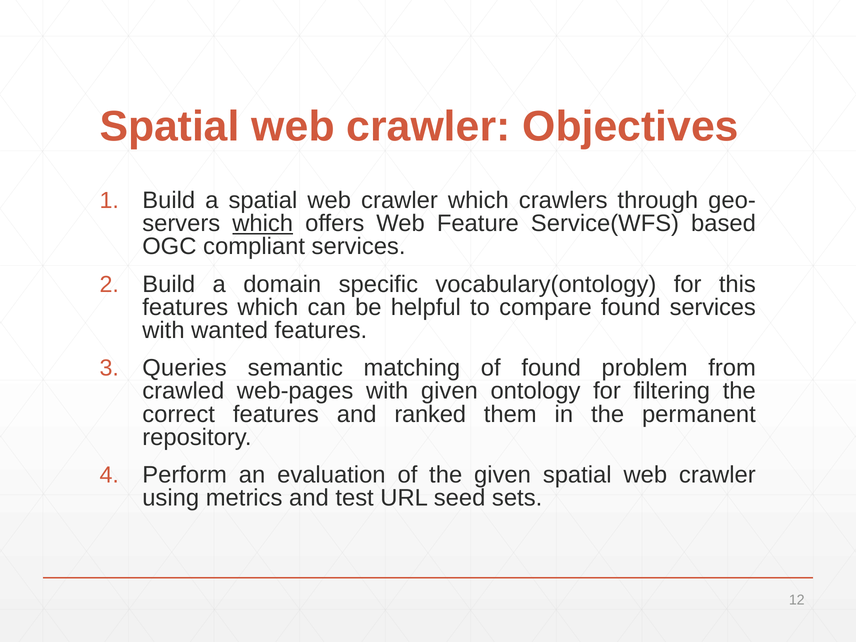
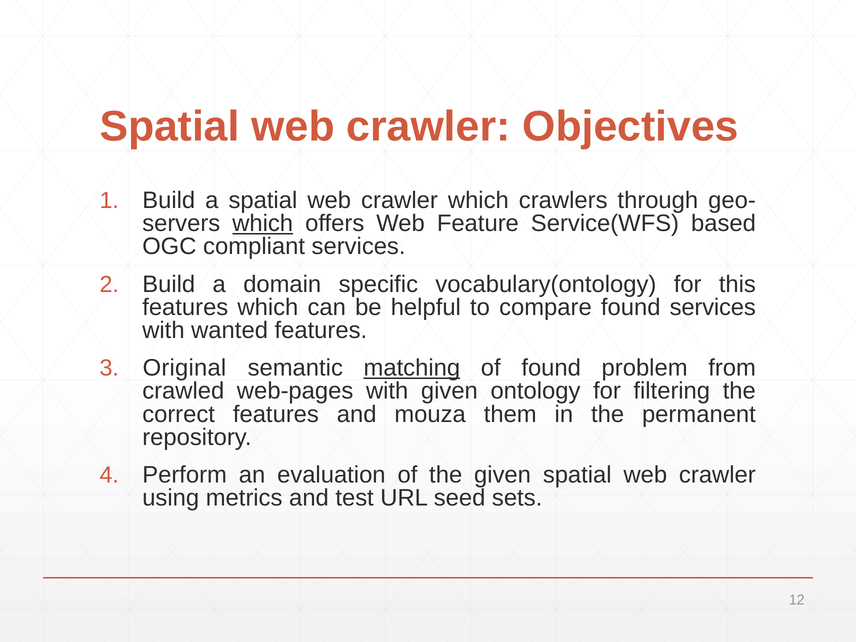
Queries: Queries -> Original
matching underline: none -> present
ranked: ranked -> mouza
